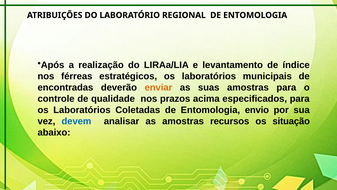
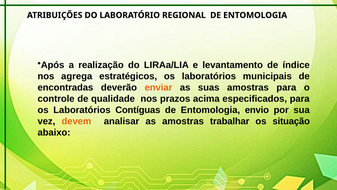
férreas: férreas -> agrega
Coletadas: Coletadas -> Contíguas
devem colour: blue -> orange
recursos: recursos -> trabalhar
